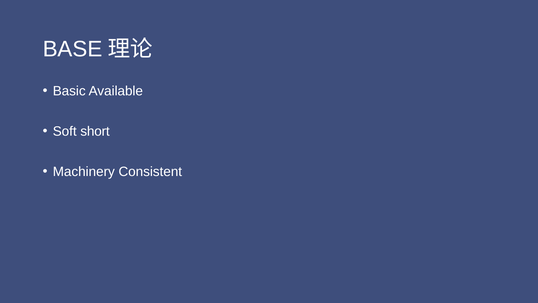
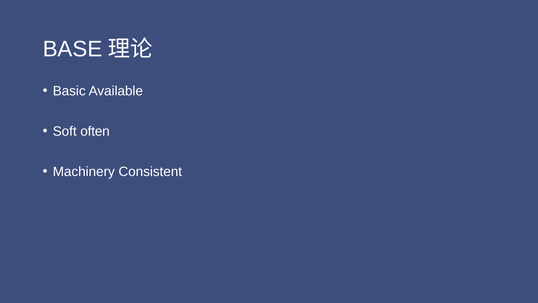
short: short -> often
